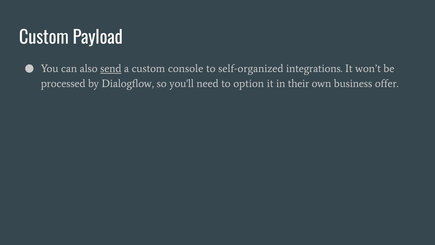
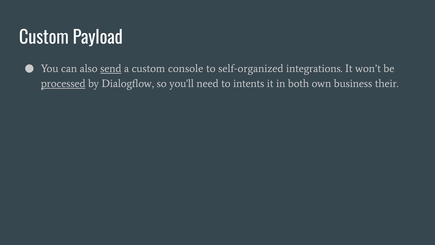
processed underline: none -> present
option: option -> intents
their: their -> both
offer: offer -> their
